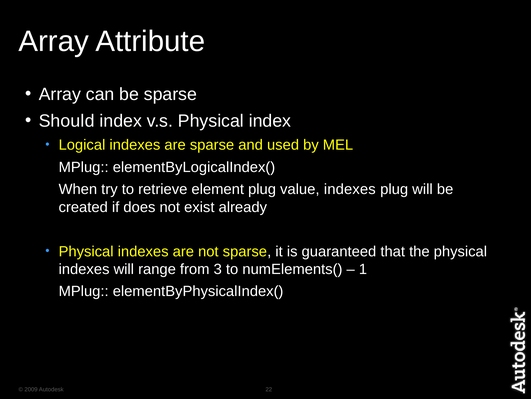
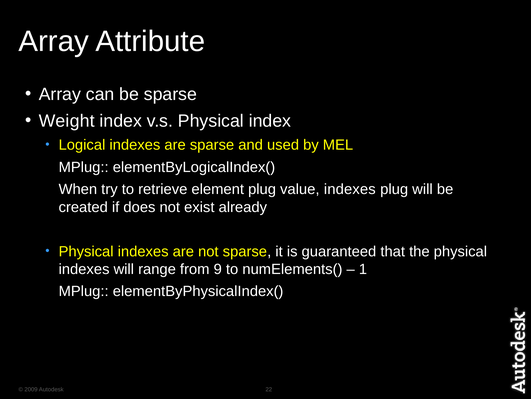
Should: Should -> Weight
3: 3 -> 9
